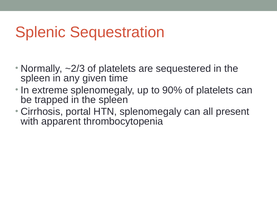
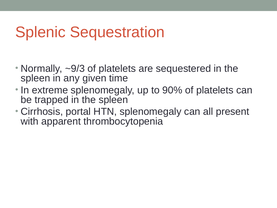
~2/3: ~2/3 -> ~9/3
